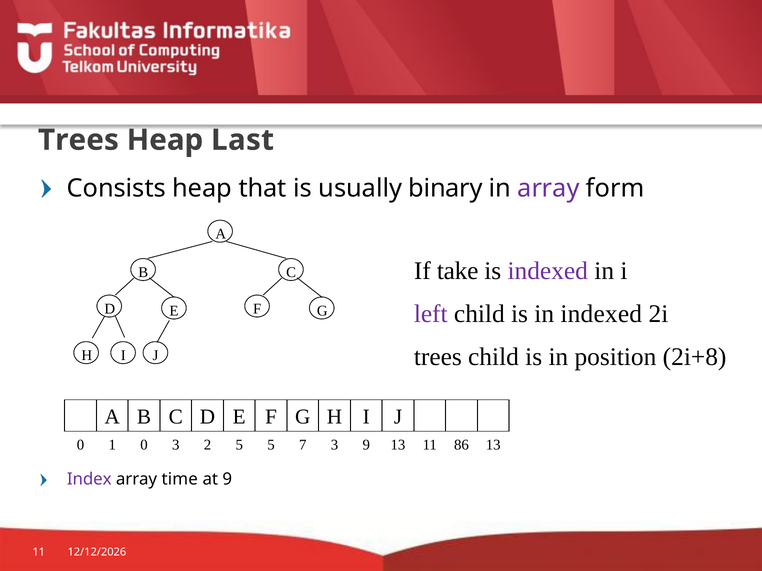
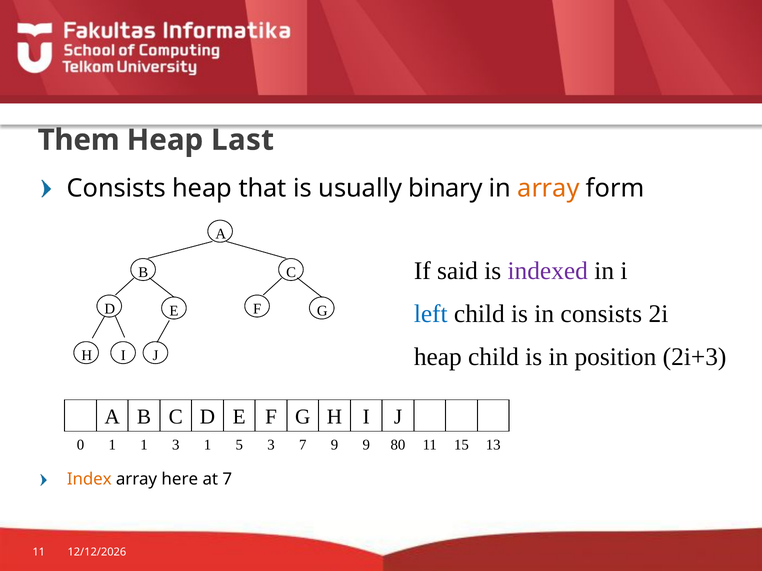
Trees at (78, 140): Trees -> Them
array at (548, 188) colour: purple -> orange
take: take -> said
left colour: purple -> blue
in indexed: indexed -> consists
trees at (438, 357): trees -> heap
2i+8: 2i+8 -> 2i+3
1 0: 0 -> 1
3 2: 2 -> 1
5 5: 5 -> 3
7 3: 3 -> 9
9 13: 13 -> 80
86: 86 -> 15
Index colour: purple -> orange
time: time -> here
at 9: 9 -> 7
